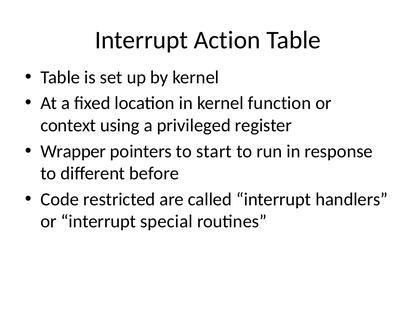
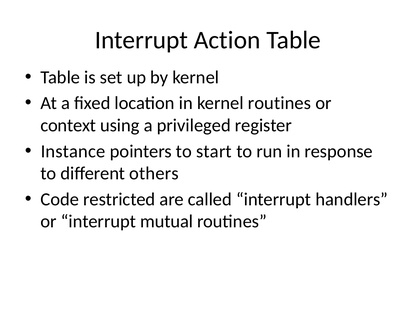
kernel function: function -> routines
Wrapper: Wrapper -> Instance
before: before -> others
special: special -> mutual
